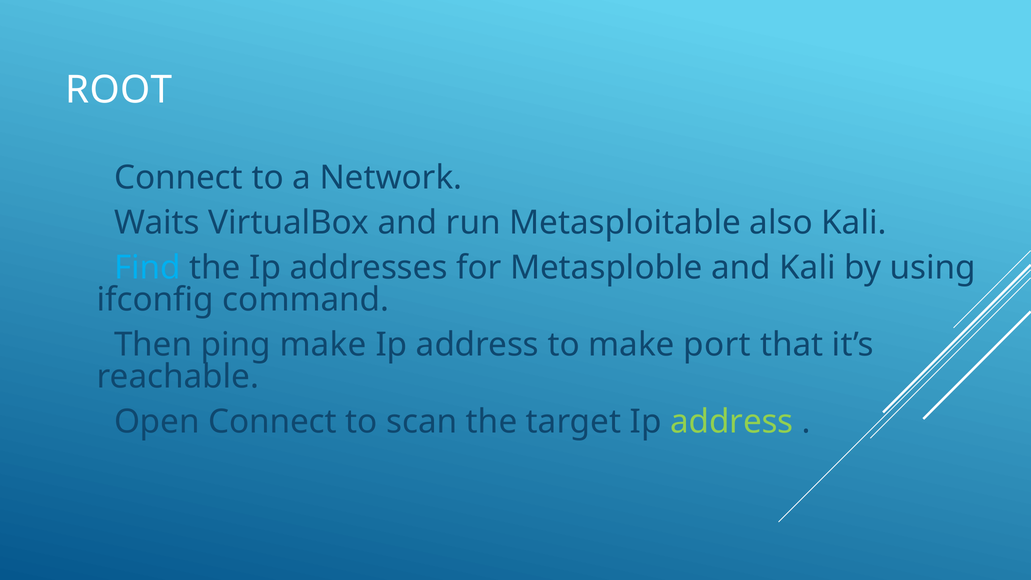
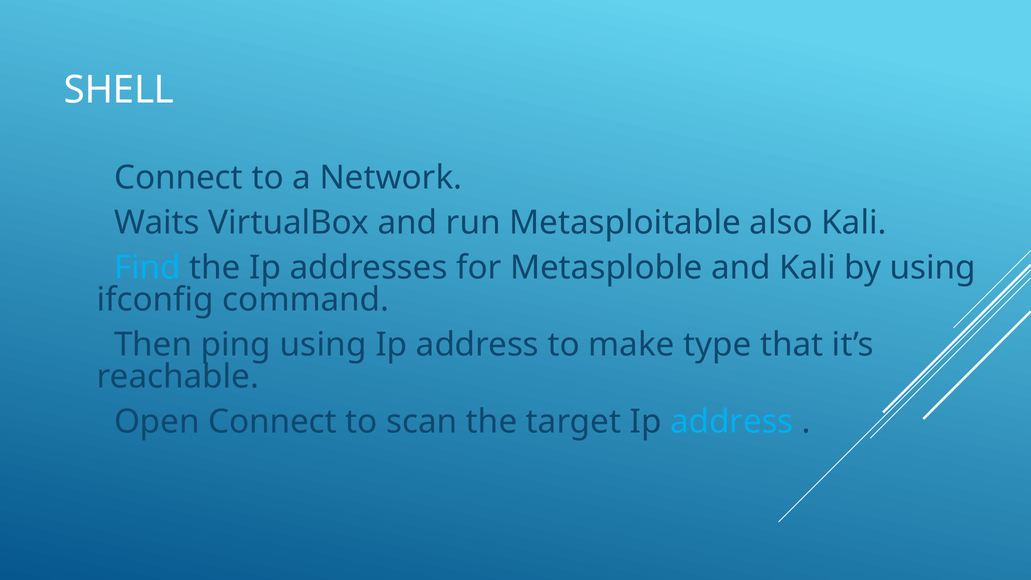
ROOT: ROOT -> SHELL
ping make: make -> using
port: port -> type
address at (732, 422) colour: light green -> light blue
